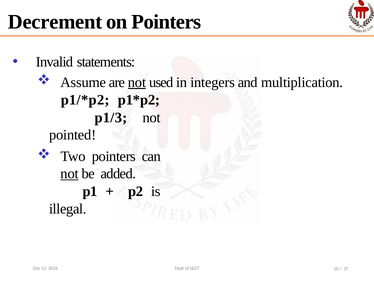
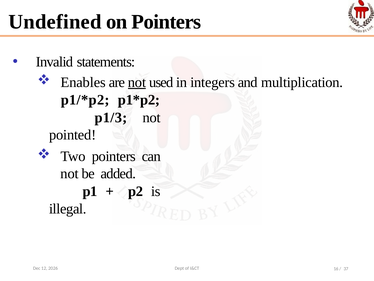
Decrement: Decrement -> Undefined
Assume: Assume -> Enables
not at (70, 174) underline: present -> none
